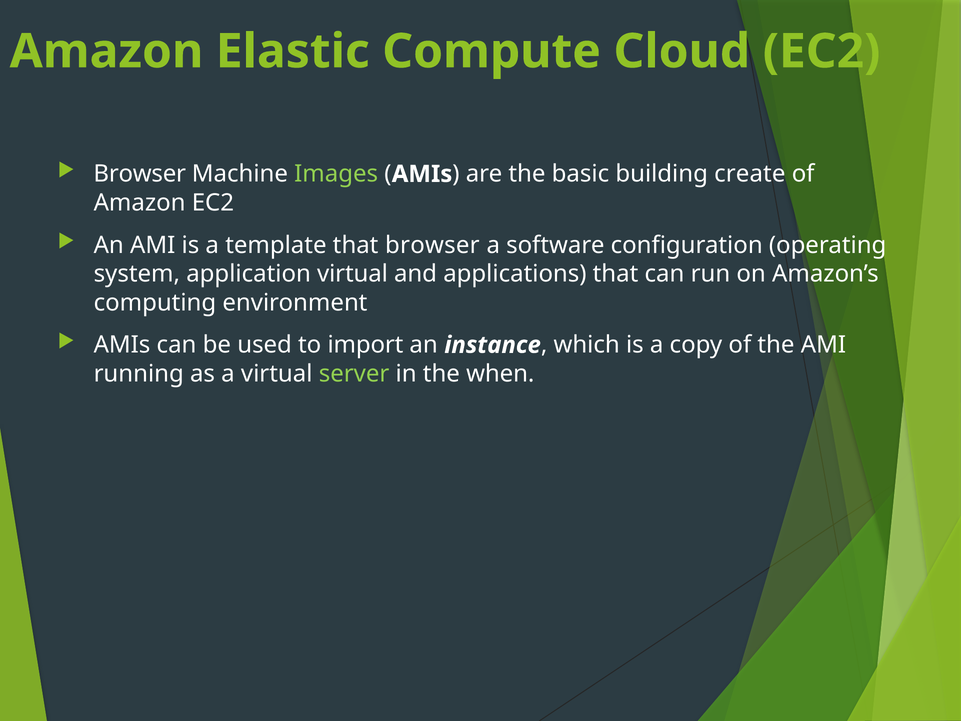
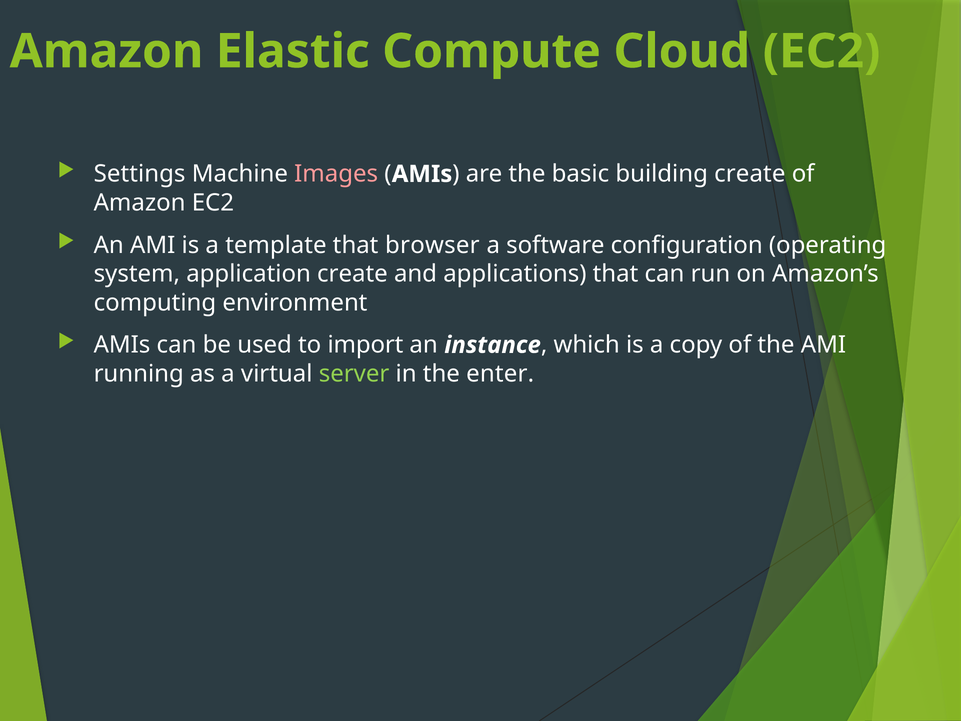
Browser at (140, 174): Browser -> Settings
Images colour: light green -> pink
application virtual: virtual -> create
when: when -> enter
